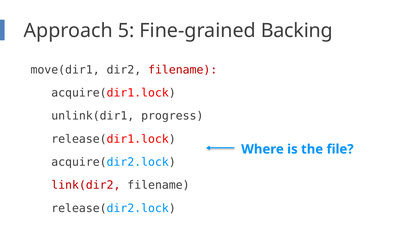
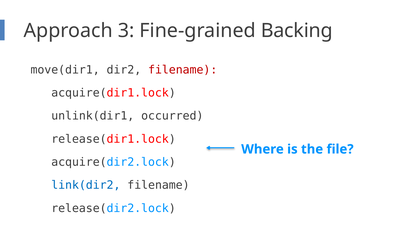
5: 5 -> 3
progress: progress -> occurred
link(dir2 colour: red -> blue
